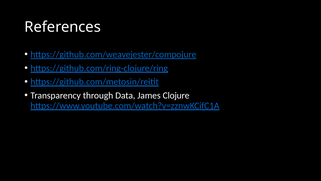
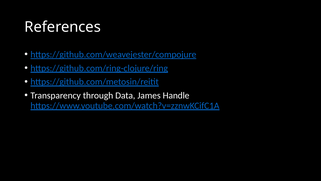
Clojure: Clojure -> Handle
